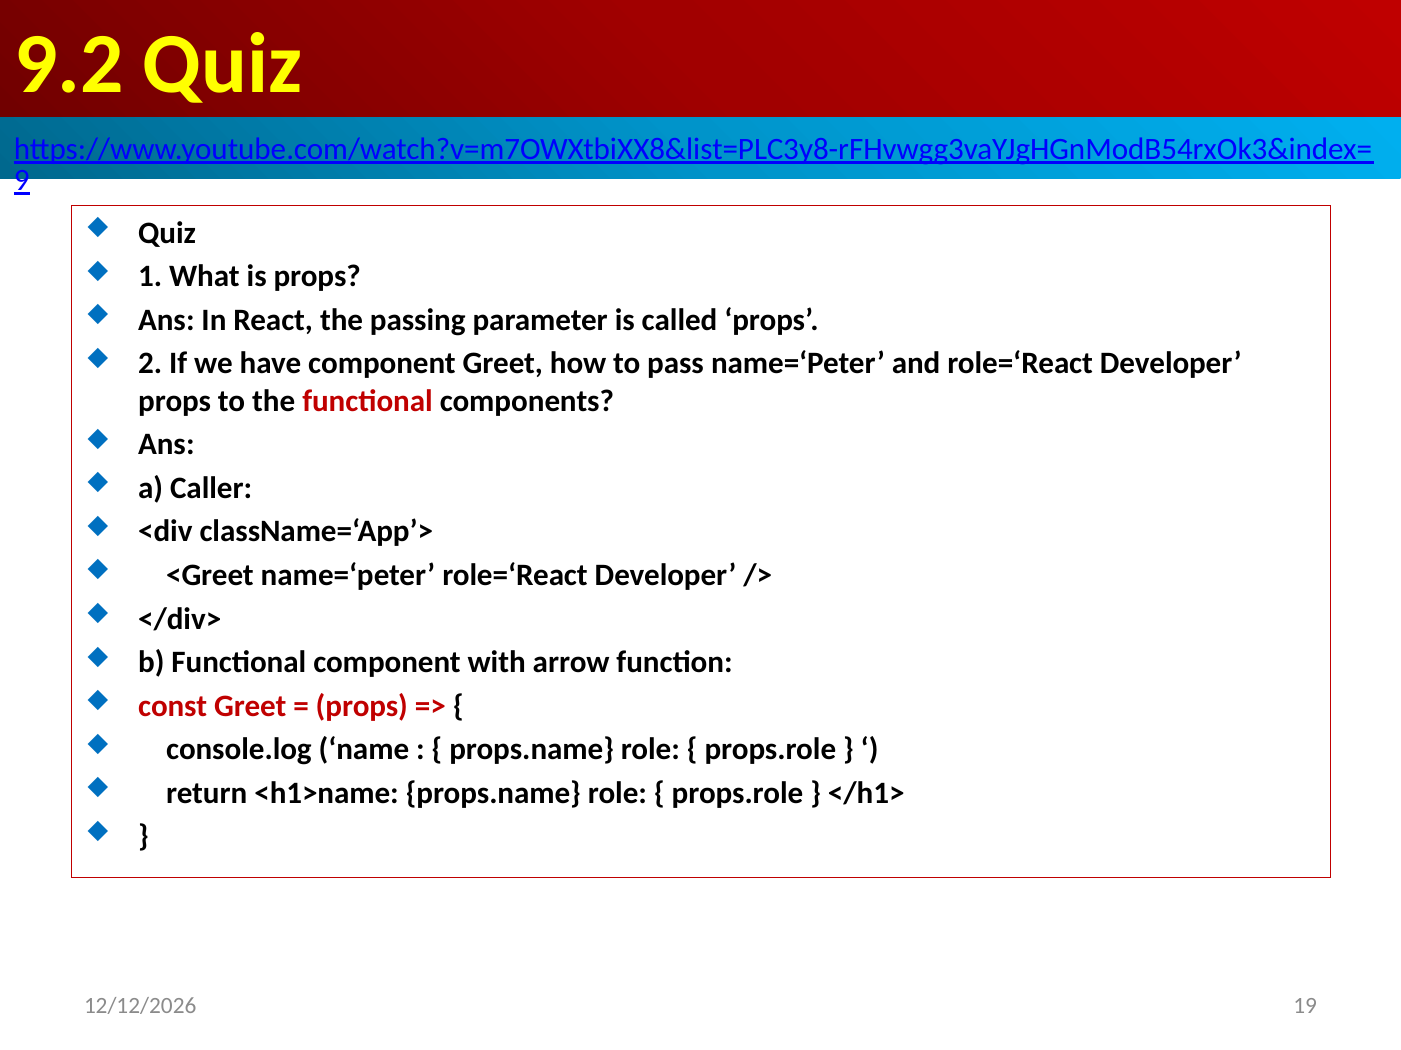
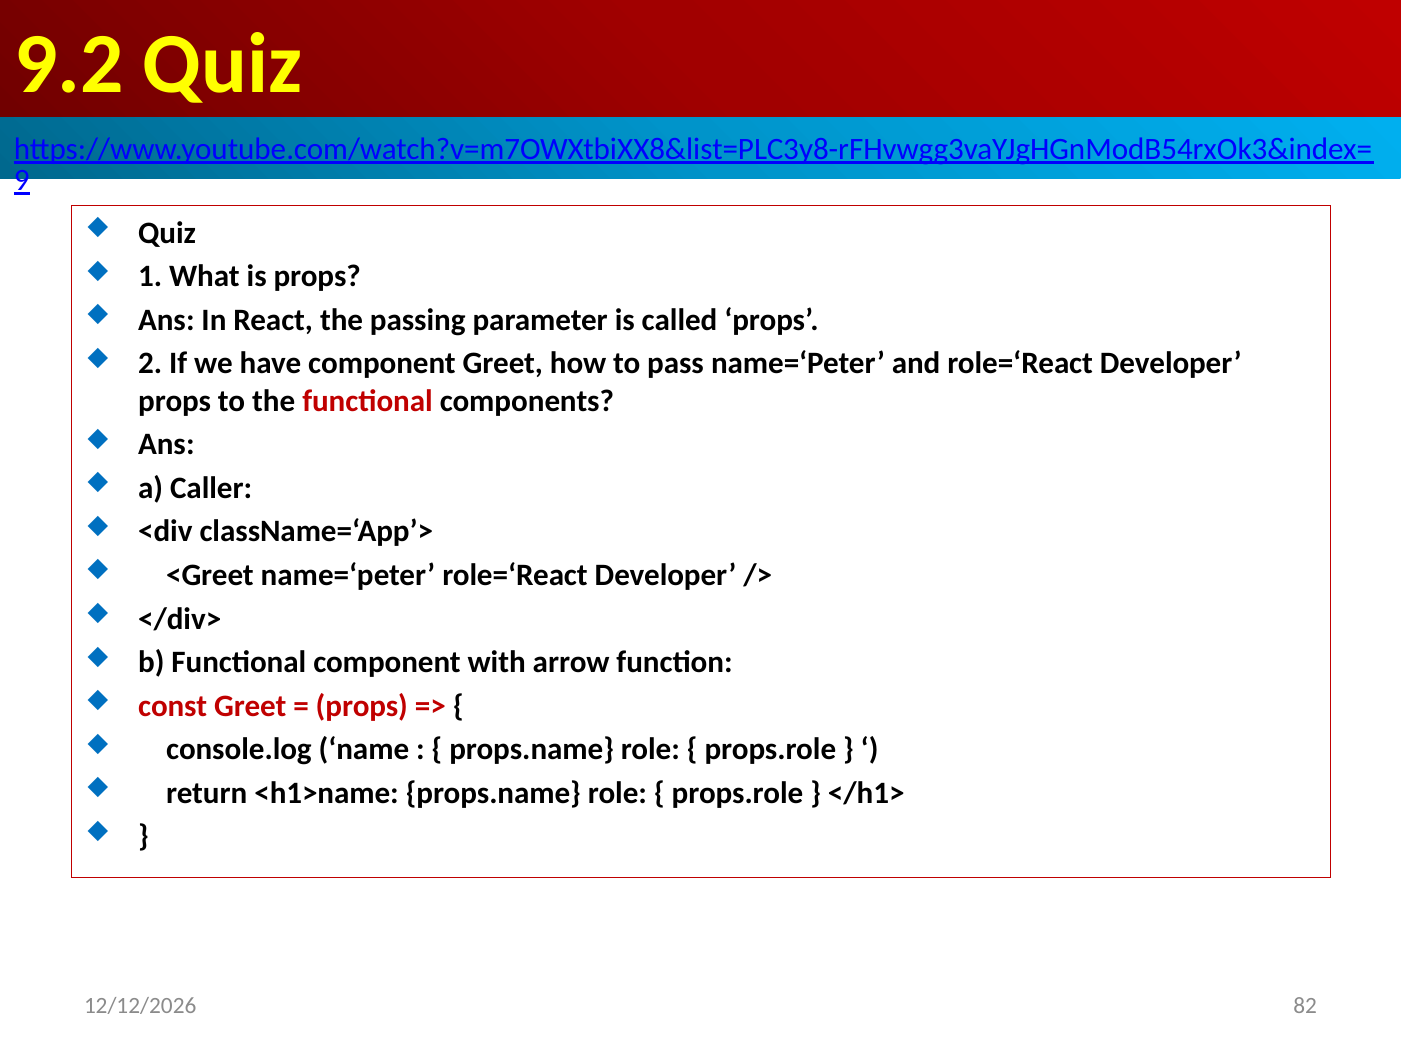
19: 19 -> 82
